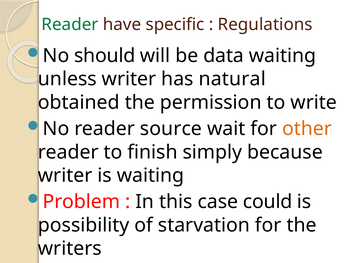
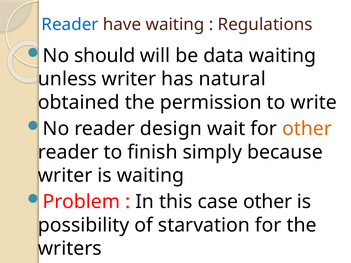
Reader at (70, 25) colour: green -> blue
have specific: specific -> waiting
source: source -> design
case could: could -> other
